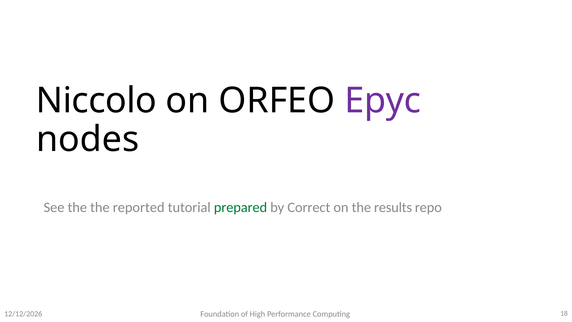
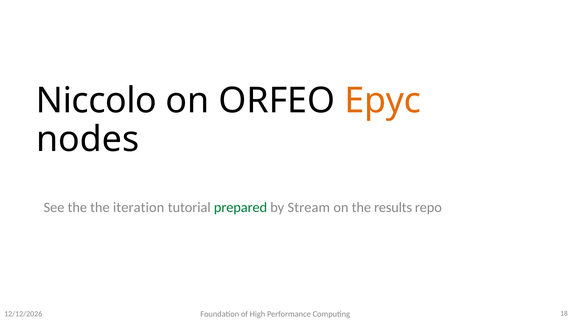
Epyc colour: purple -> orange
reported: reported -> iteration
Correct: Correct -> Stream
